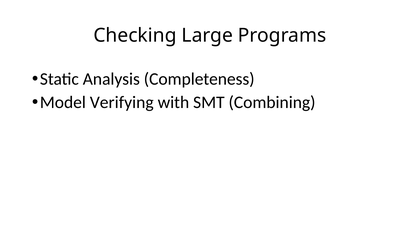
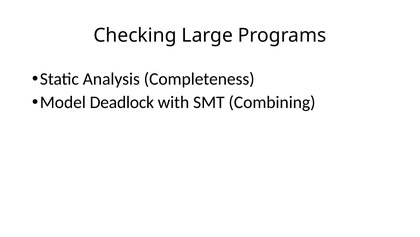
Verifying: Verifying -> Deadlock
